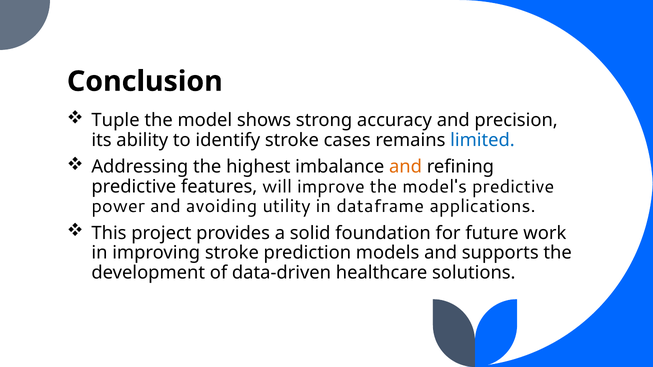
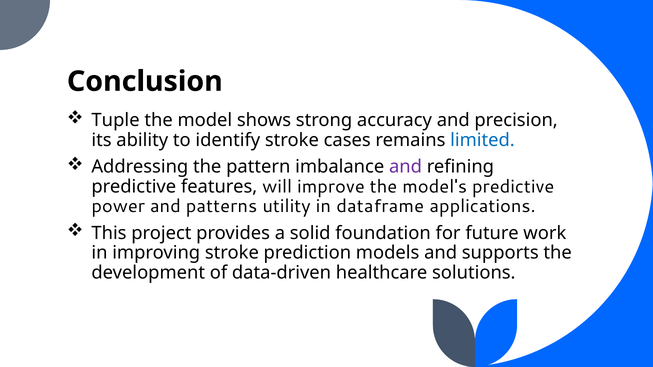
highest: highest -> pattern
and at (406, 167) colour: orange -> purple
avoiding: avoiding -> patterns
